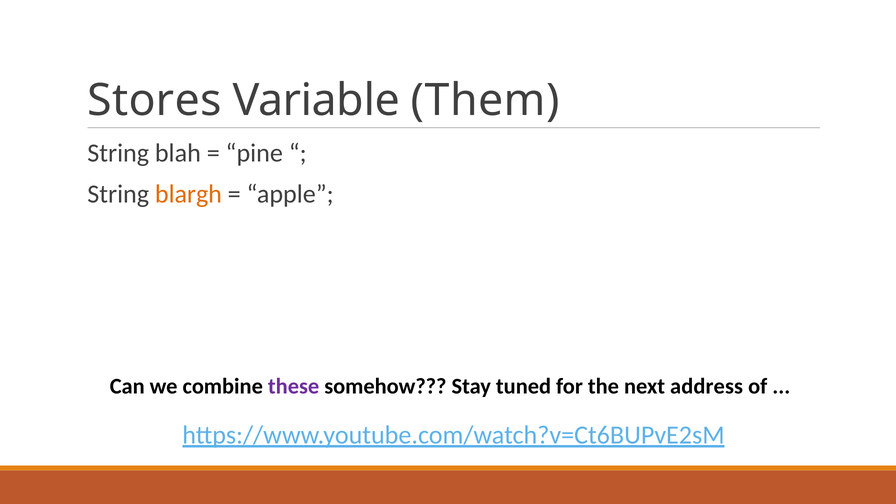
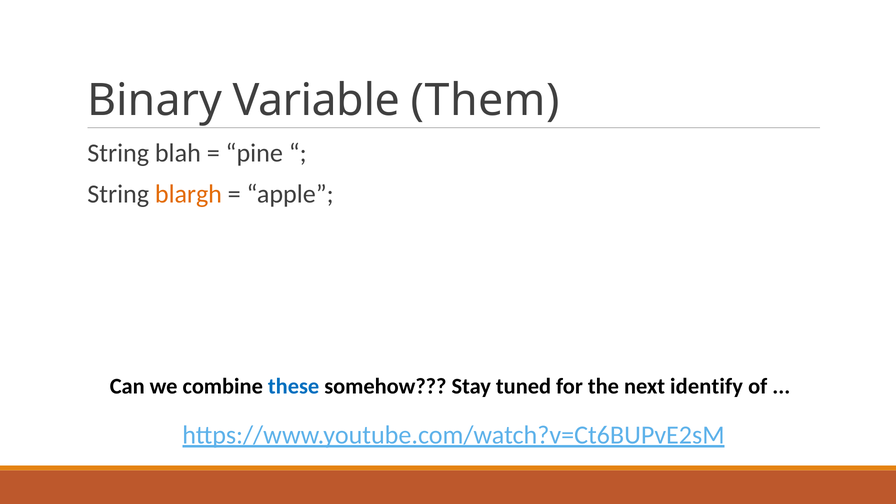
Stores: Stores -> Binary
these colour: purple -> blue
address: address -> identify
